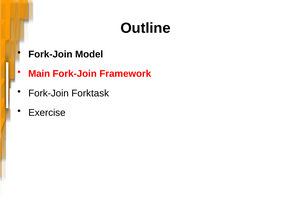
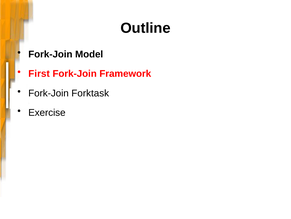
Main: Main -> First
